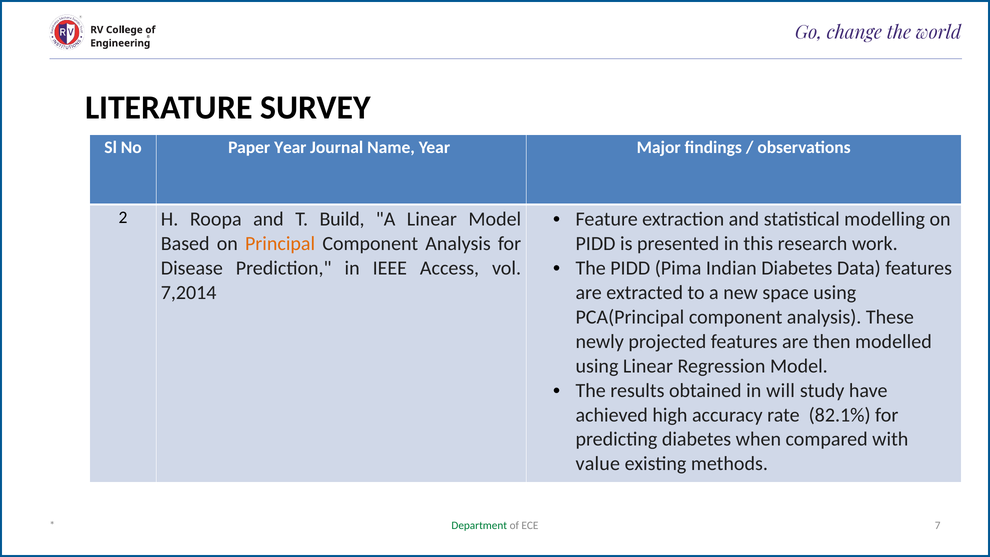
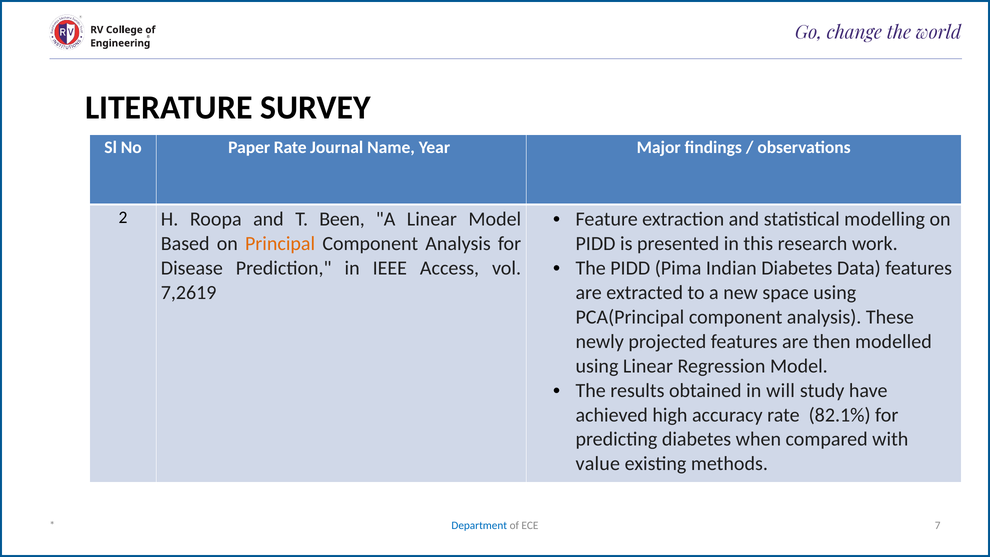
Paper Year: Year -> Rate
Build: Build -> Been
7,2014: 7,2014 -> 7,2619
Department colour: green -> blue
